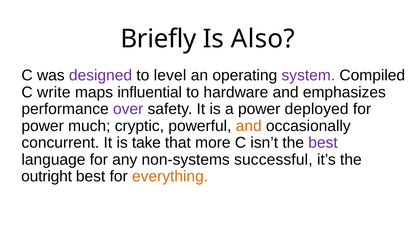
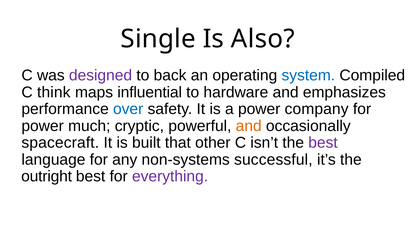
Briefly: Briefly -> Single
level: level -> back
system colour: purple -> blue
write: write -> think
over colour: purple -> blue
deployed: deployed -> company
concurrent: concurrent -> spacecraft
take: take -> built
more: more -> other
everything colour: orange -> purple
